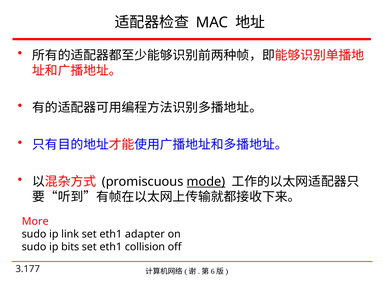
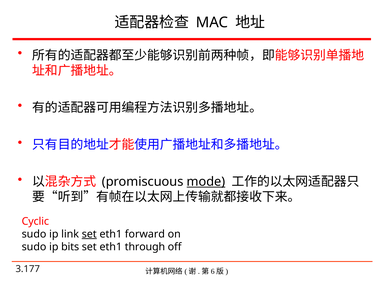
More: More -> Cyclic
set at (89, 234) underline: none -> present
adapter: adapter -> forward
collision: collision -> through
